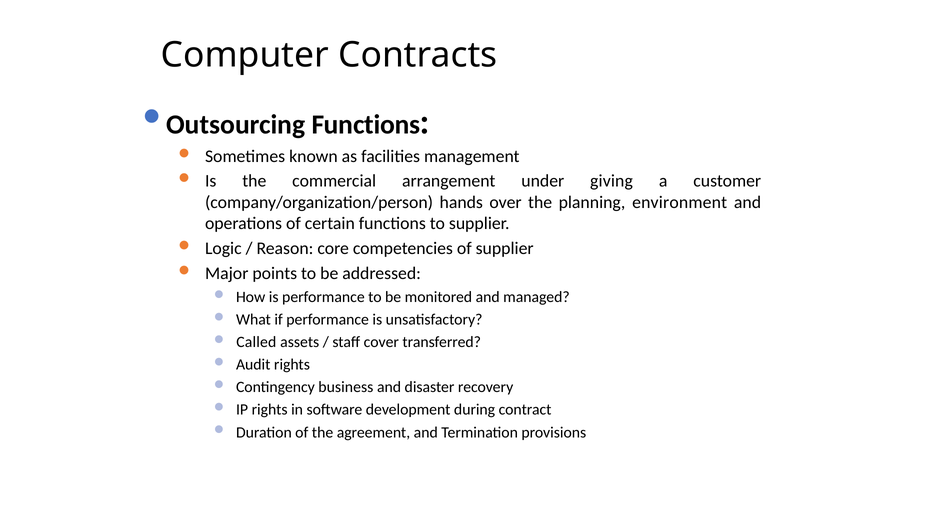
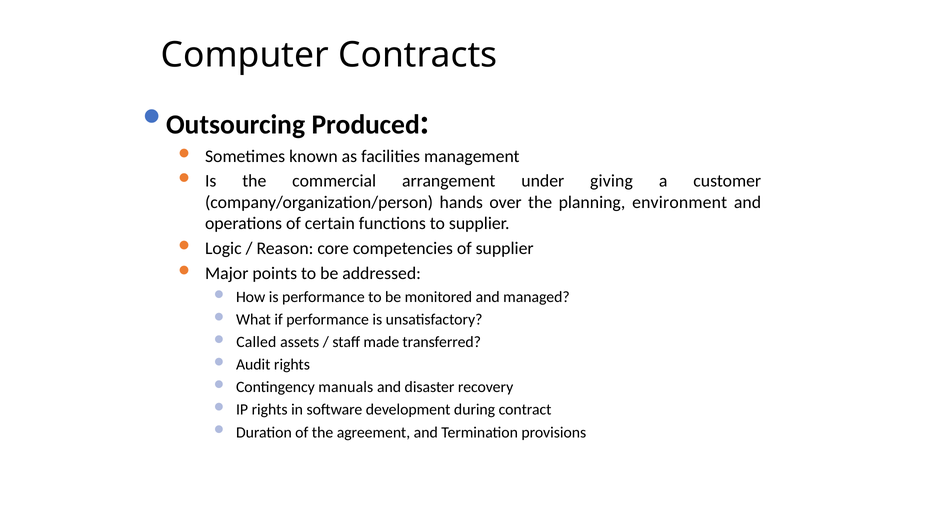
Outsourcing Functions: Functions -> Produced
cover: cover -> made
business: business -> manuals
